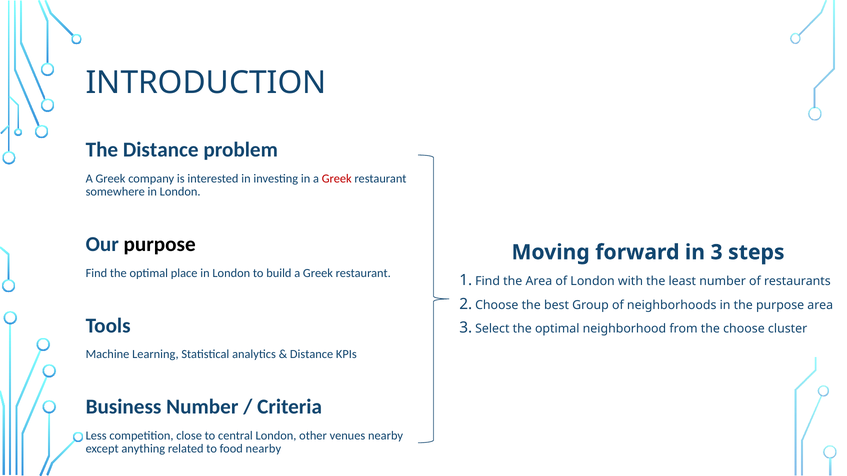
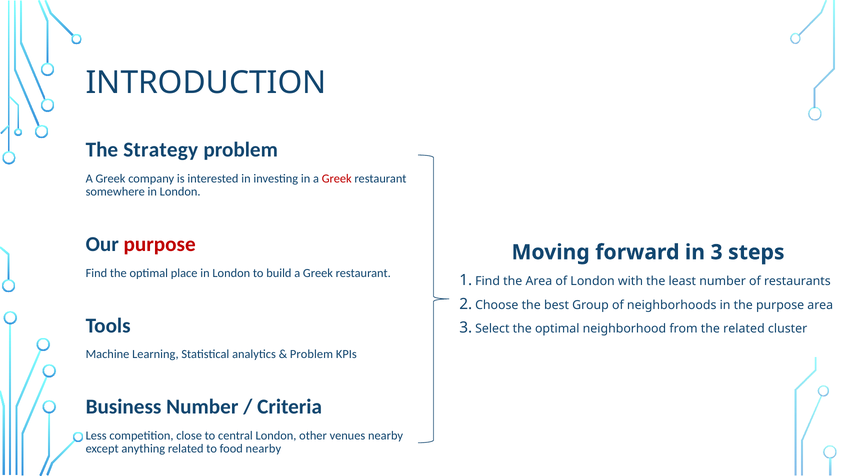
The Distance: Distance -> Strategy
purpose at (160, 245) colour: black -> red
the choose: choose -> related
Distance at (312, 355): Distance -> Problem
